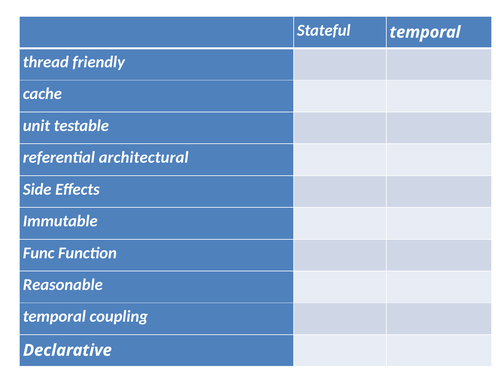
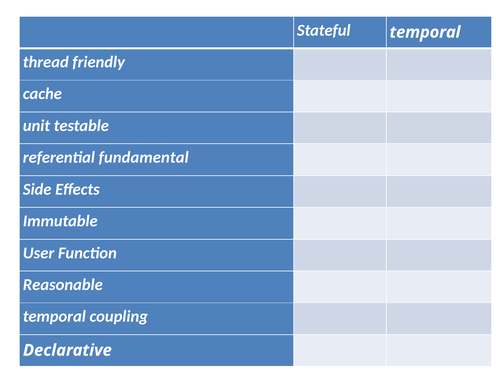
architectural: architectural -> fundamental
Func: Func -> User
